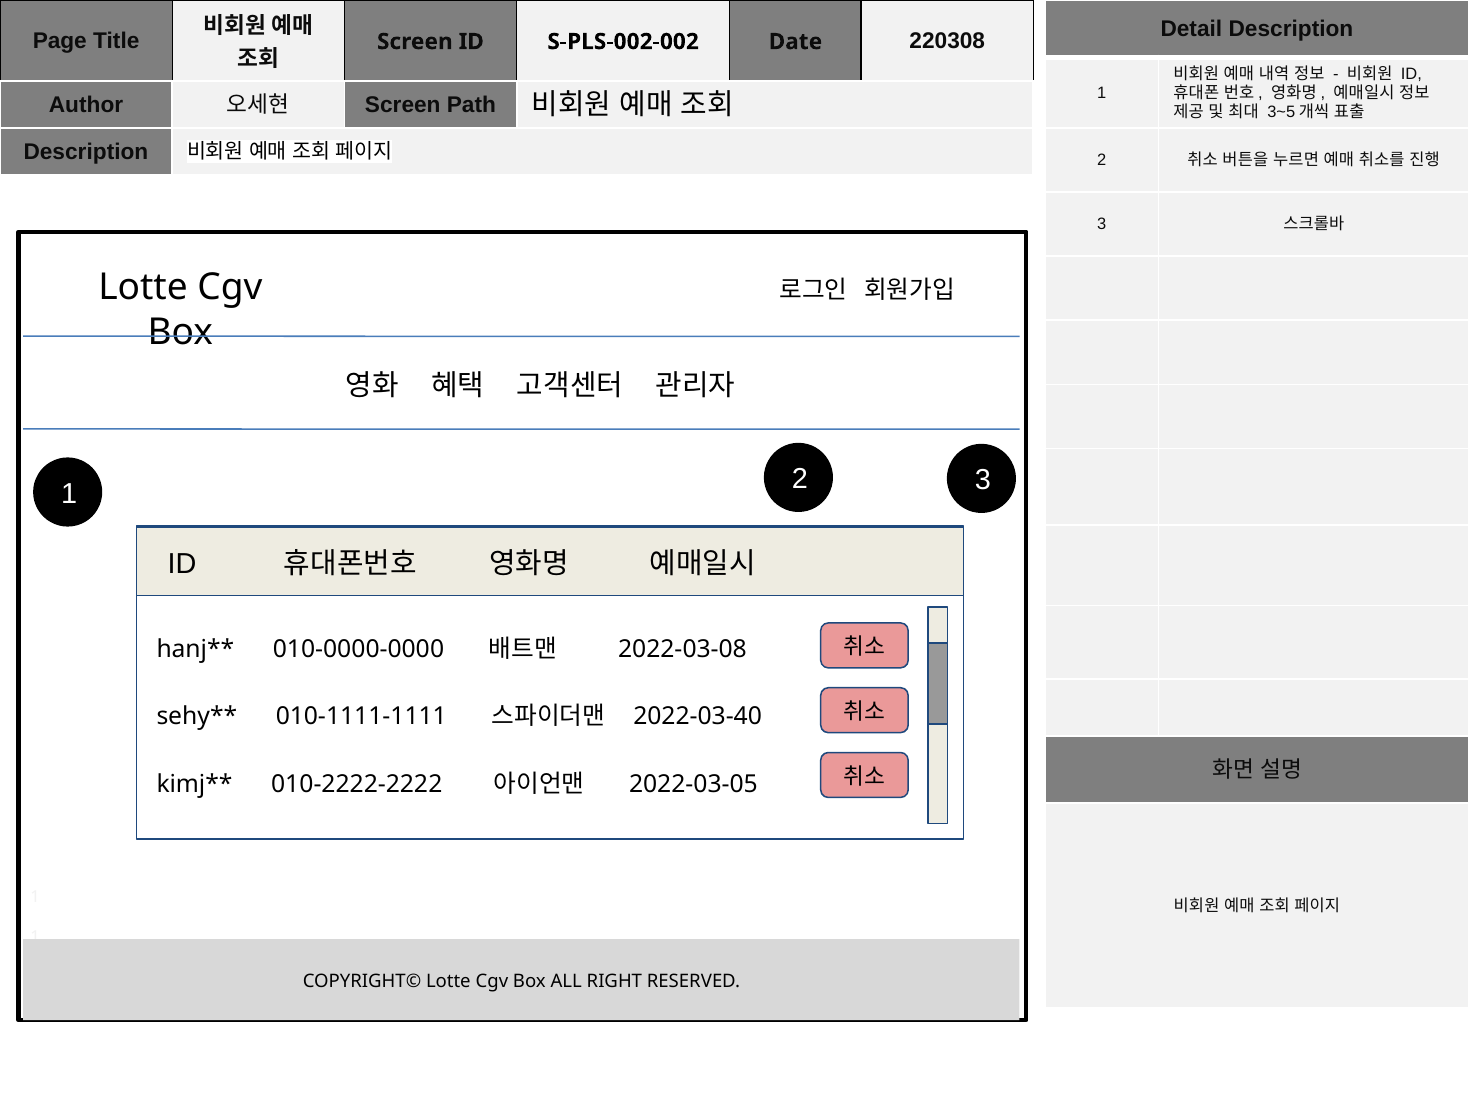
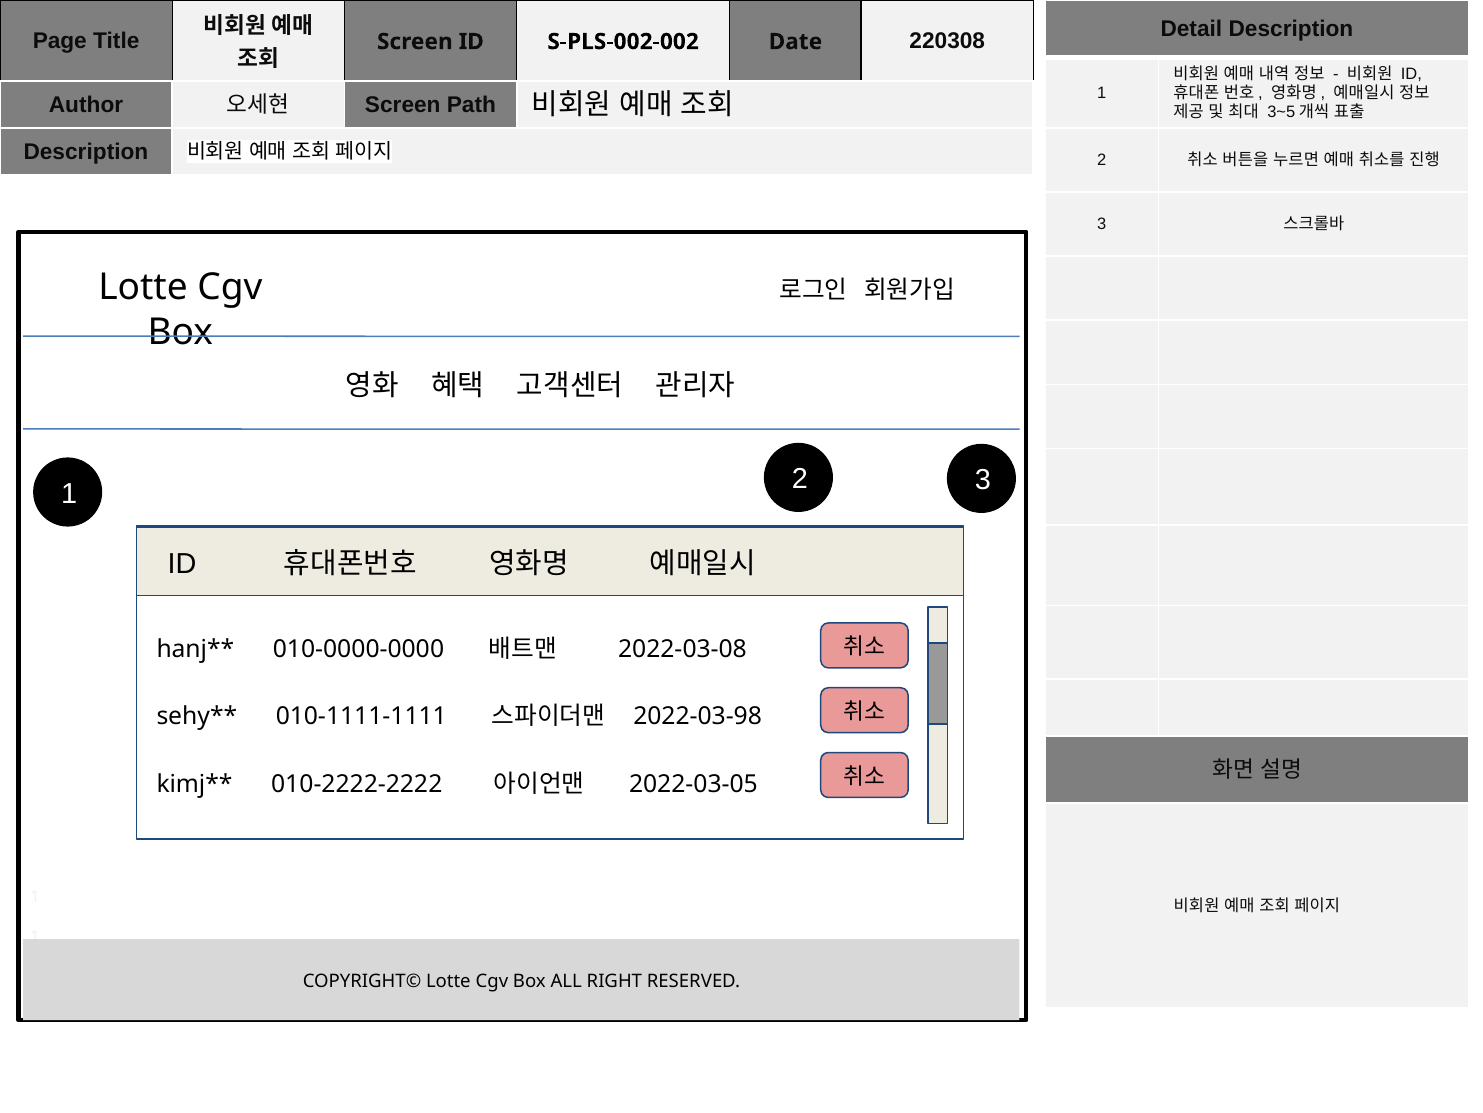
2022-03-40: 2022-03-40 -> 2022-03-98
